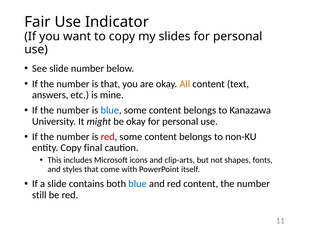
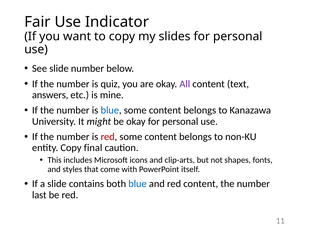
is that: that -> quiz
All colour: orange -> purple
still: still -> last
